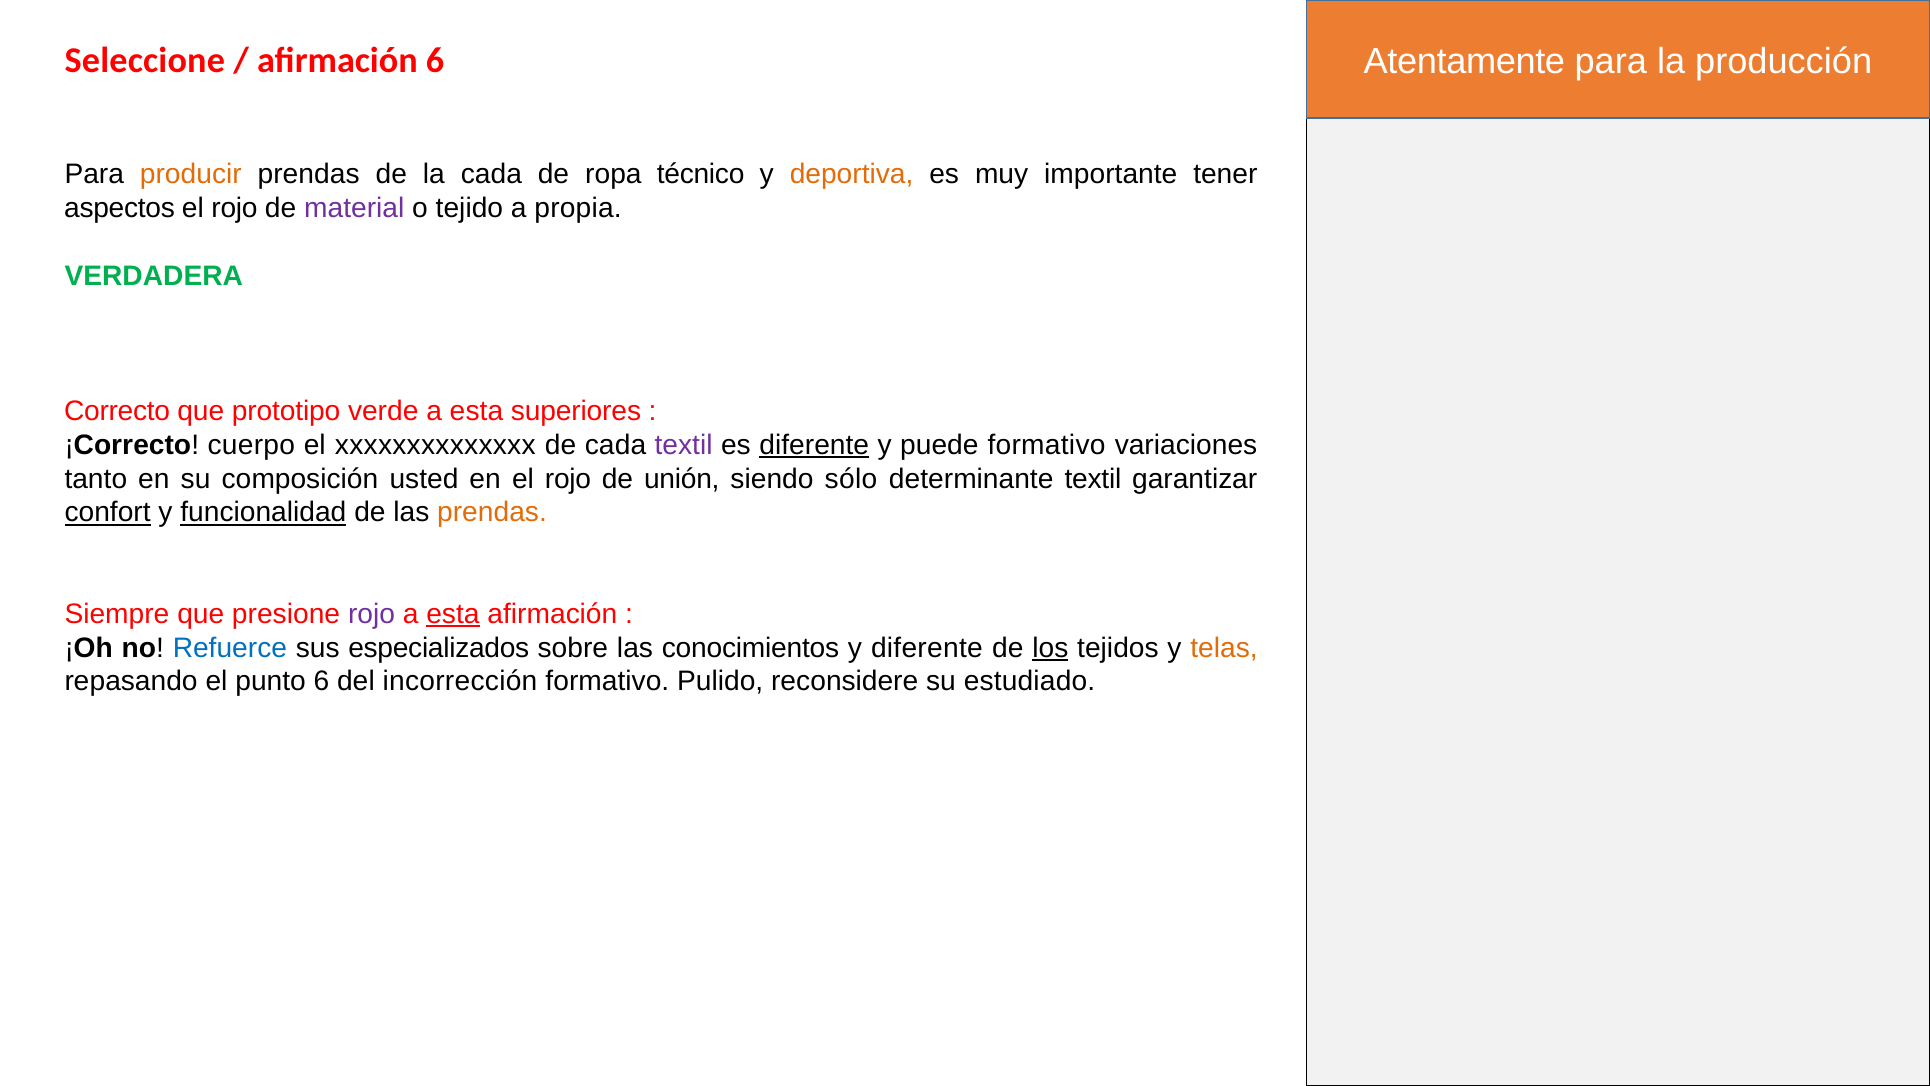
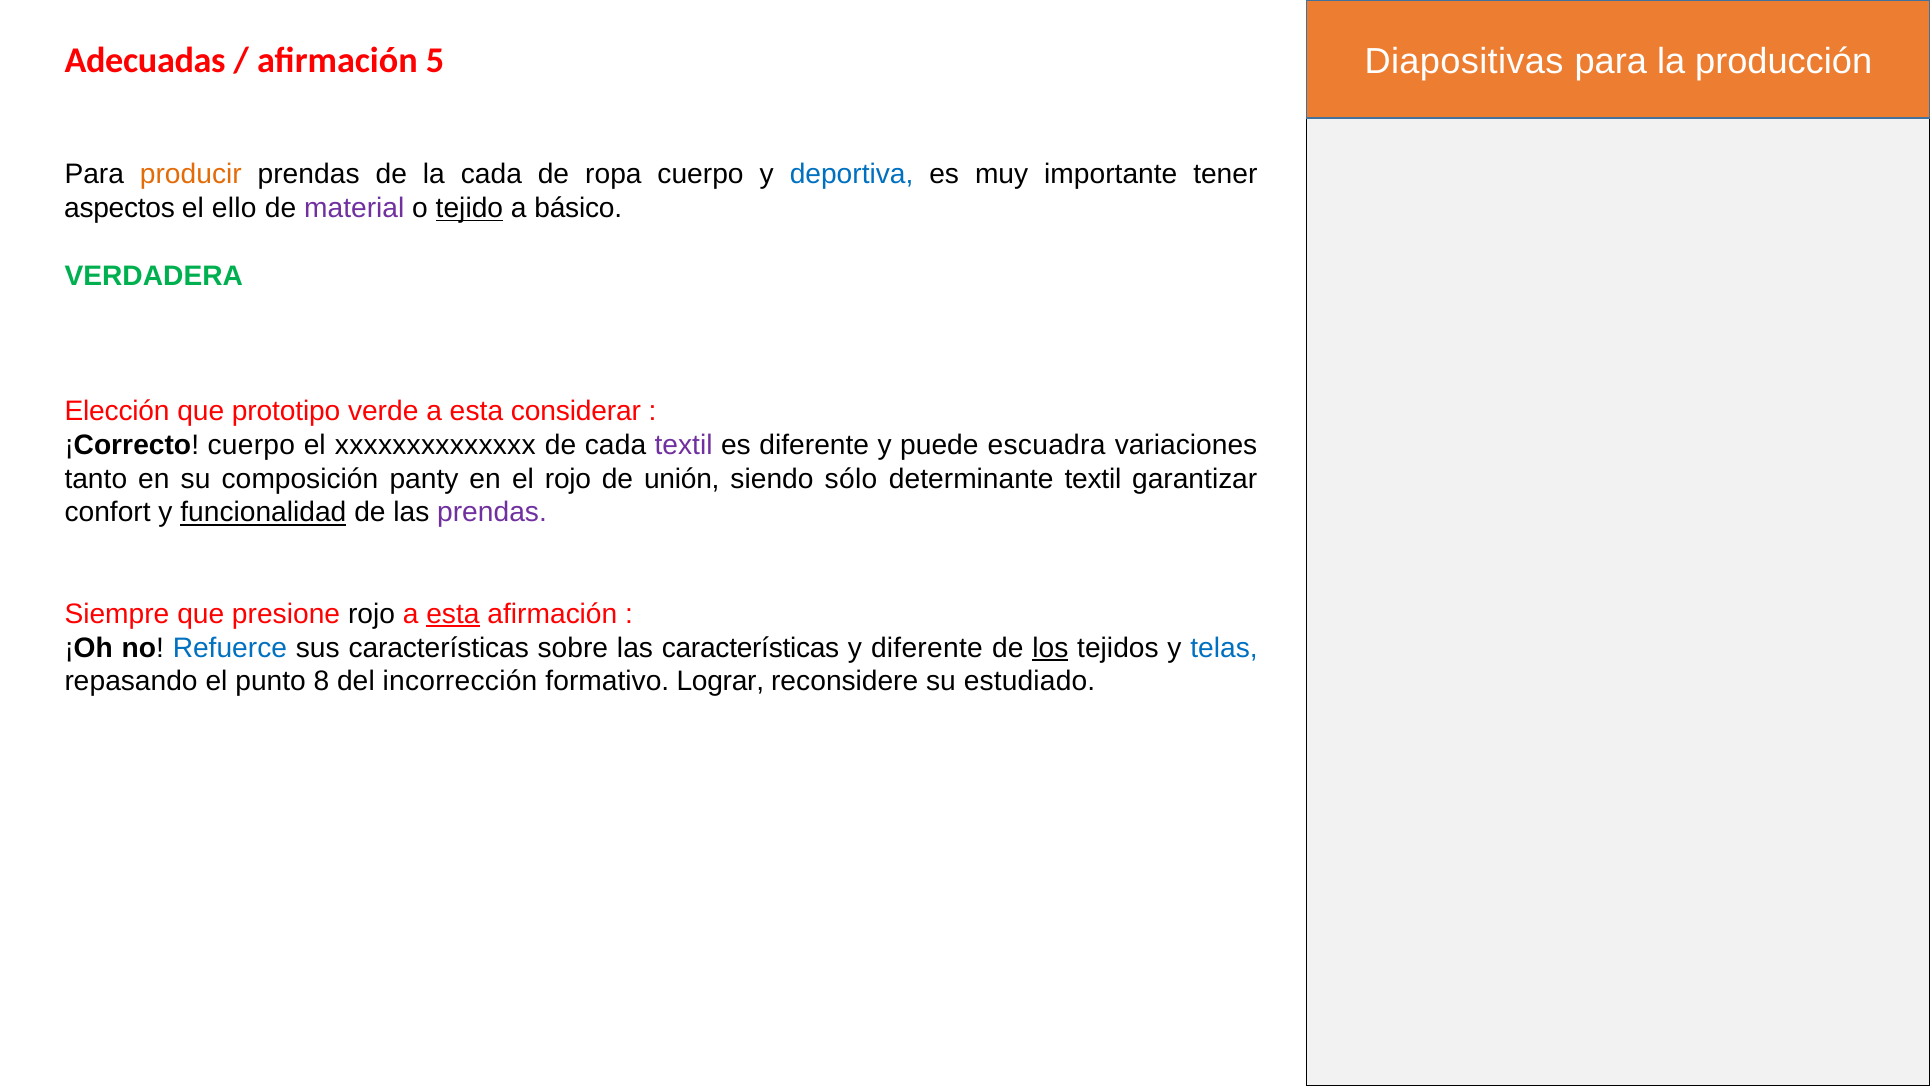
Atentamente: Atentamente -> Diapositivas
Seleccione: Seleccione -> Adecuadas
afirmación 6: 6 -> 5
ropa técnico: técnico -> cuerpo
deportiva colour: orange -> blue
rojo at (235, 208): rojo -> ello
tejido underline: none -> present
propia: propia -> básico
Correcto: Correcto -> Elección
superiores: superiores -> considerar
diferente at (814, 445) underline: present -> none
puede formativo: formativo -> escuadra
usted: usted -> panty
confort underline: present -> none
prendas at (492, 512) colour: orange -> purple
rojo at (372, 614) colour: purple -> black
sus especializados: especializados -> características
las conocimientos: conocimientos -> características
telas colour: orange -> blue
punto 6: 6 -> 8
Pulido: Pulido -> Lograr
